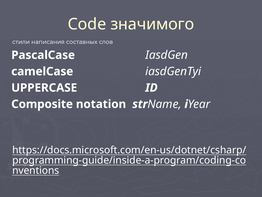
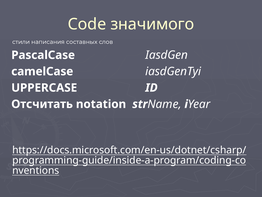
Composite: Composite -> Отсчитать
